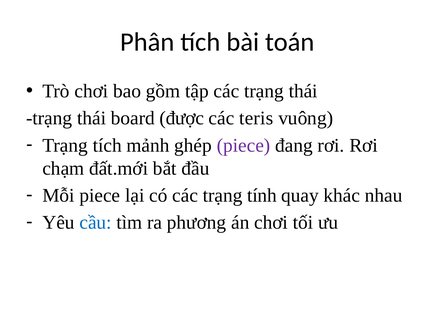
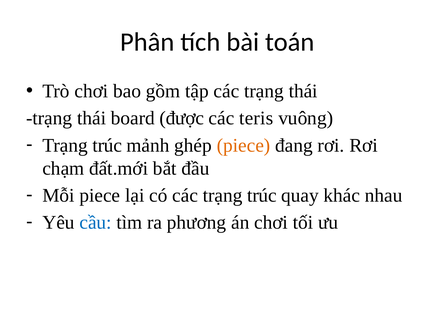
tích at (107, 145): tích -> trúc
piece at (244, 145) colour: purple -> orange
các trạng tính: tính -> trúc
